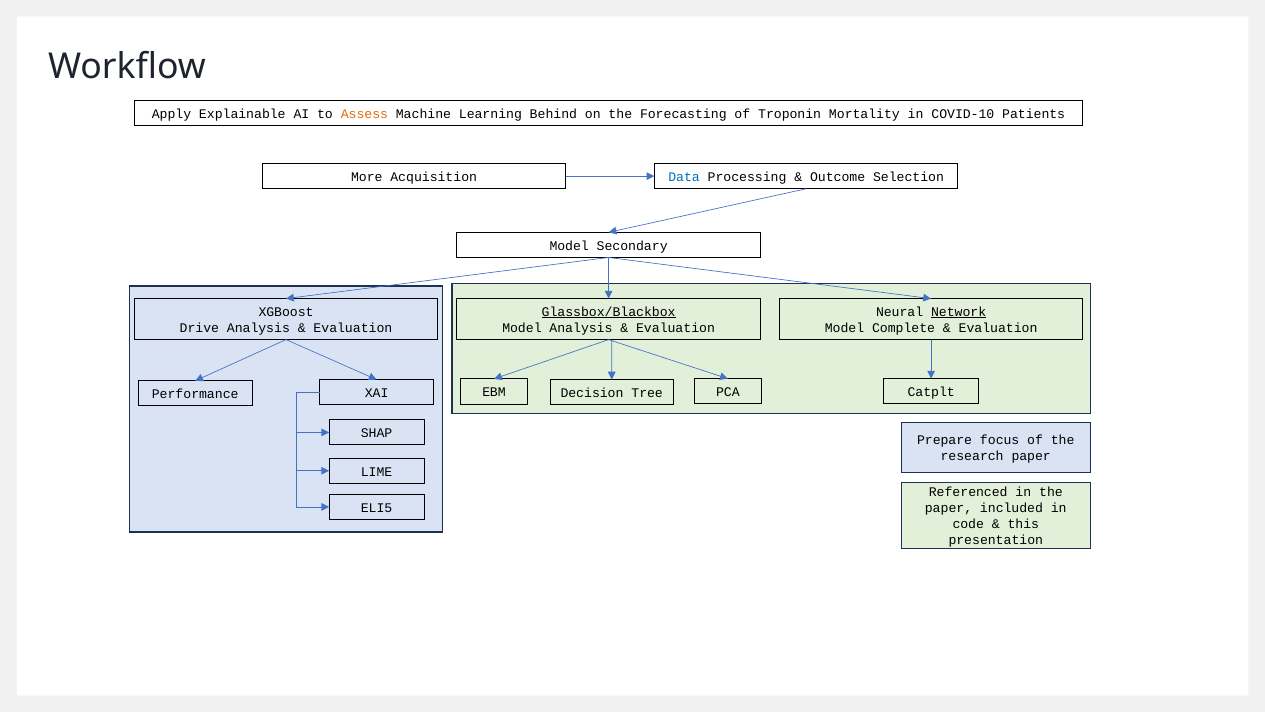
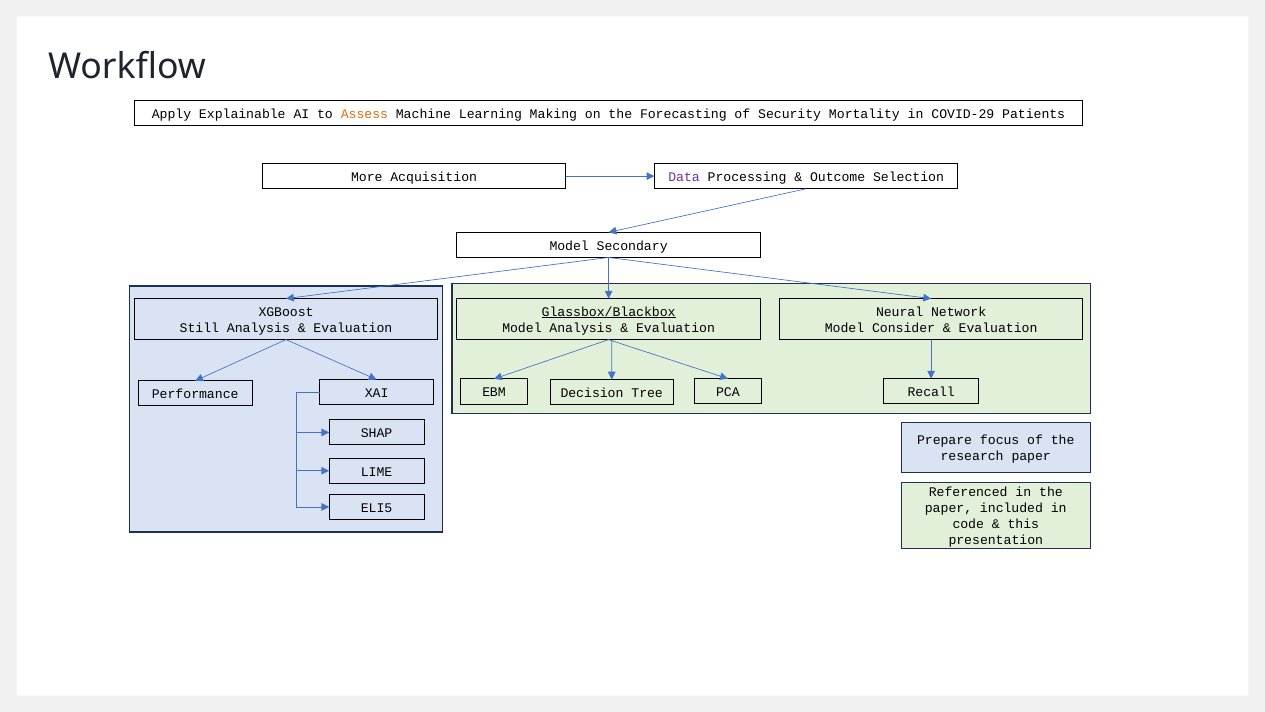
Behind: Behind -> Making
Troponin: Troponin -> Security
COVID-10: COVID-10 -> COVID-29
Data colour: blue -> purple
Network underline: present -> none
Drive: Drive -> Still
Complete: Complete -> Consider
Catplt: Catplt -> Recall
